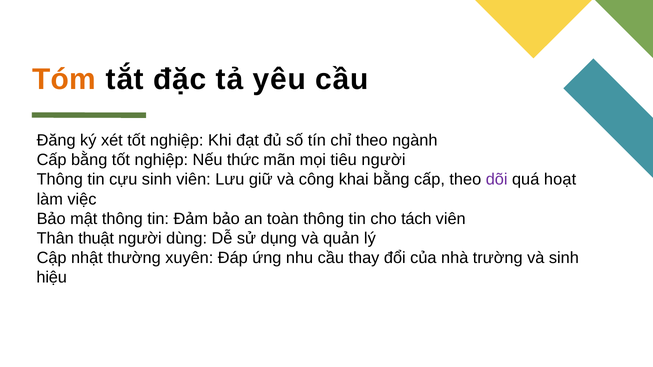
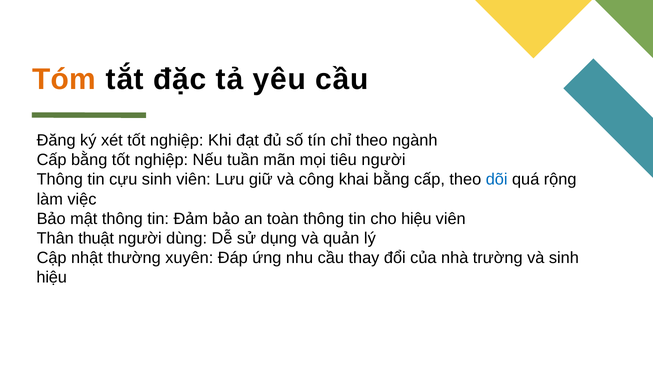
thức: thức -> tuần
dõi colour: purple -> blue
hoạt: hoạt -> rộng
cho tách: tách -> hiệu
